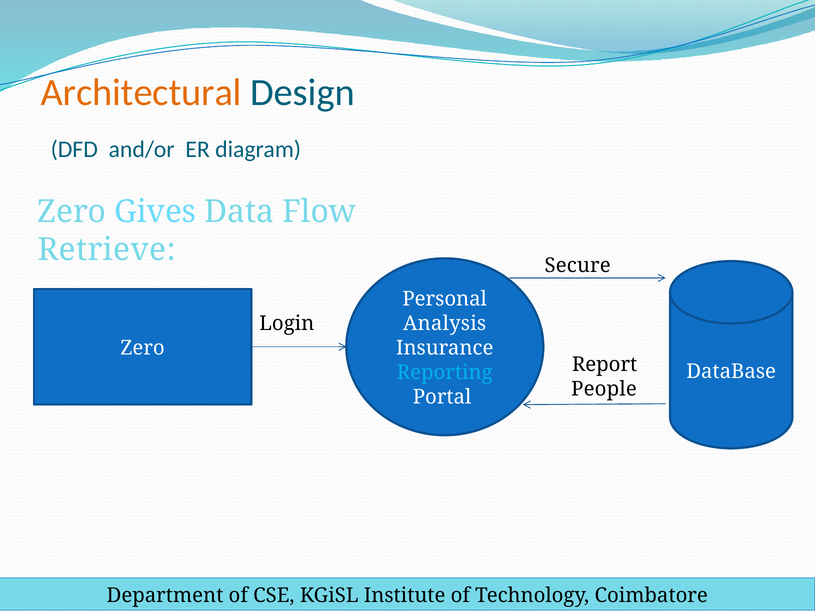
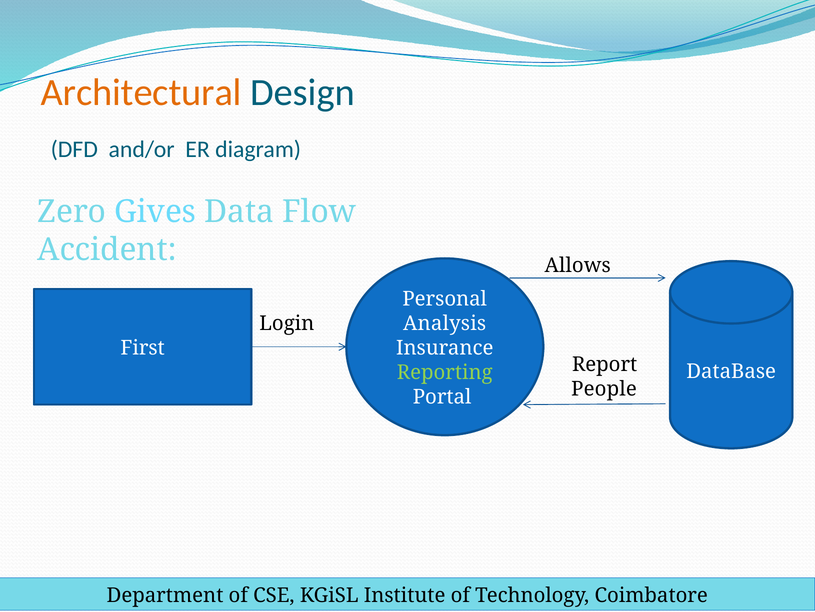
Retrieve: Retrieve -> Accident
Secure: Secure -> Allows
Zero at (143, 348): Zero -> First
Reporting colour: light blue -> light green
